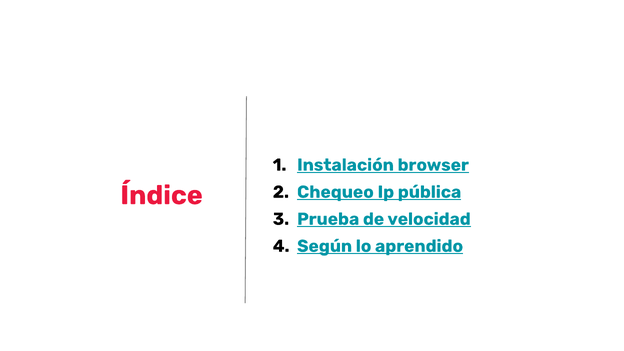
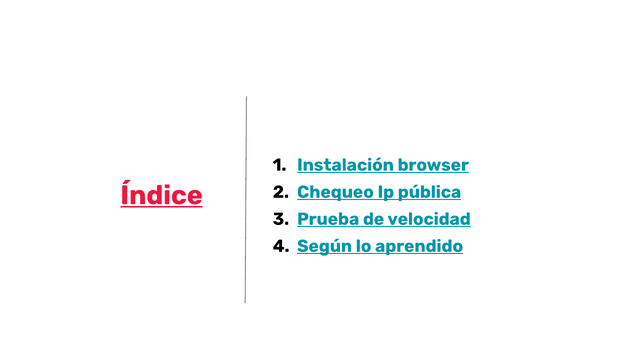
Índice underline: none -> present
